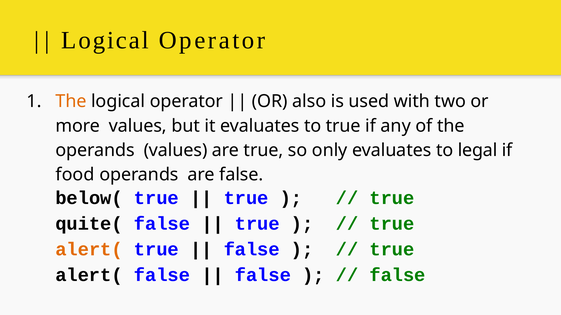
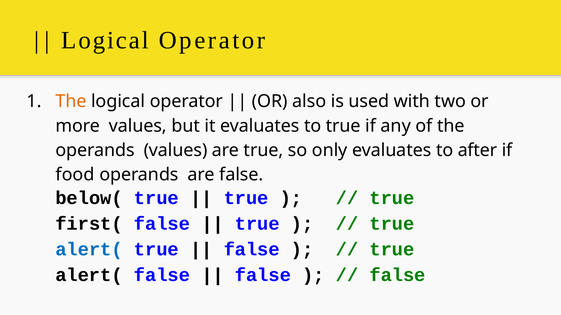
legal: legal -> after
quite(: quite( -> first(
alert( at (89, 250) colour: orange -> blue
